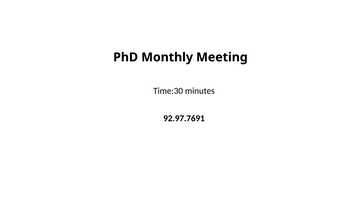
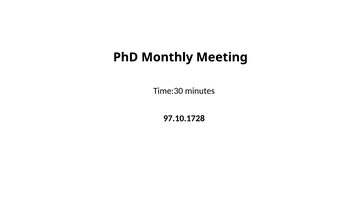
92.97.7691: 92.97.7691 -> 97.10.1728
